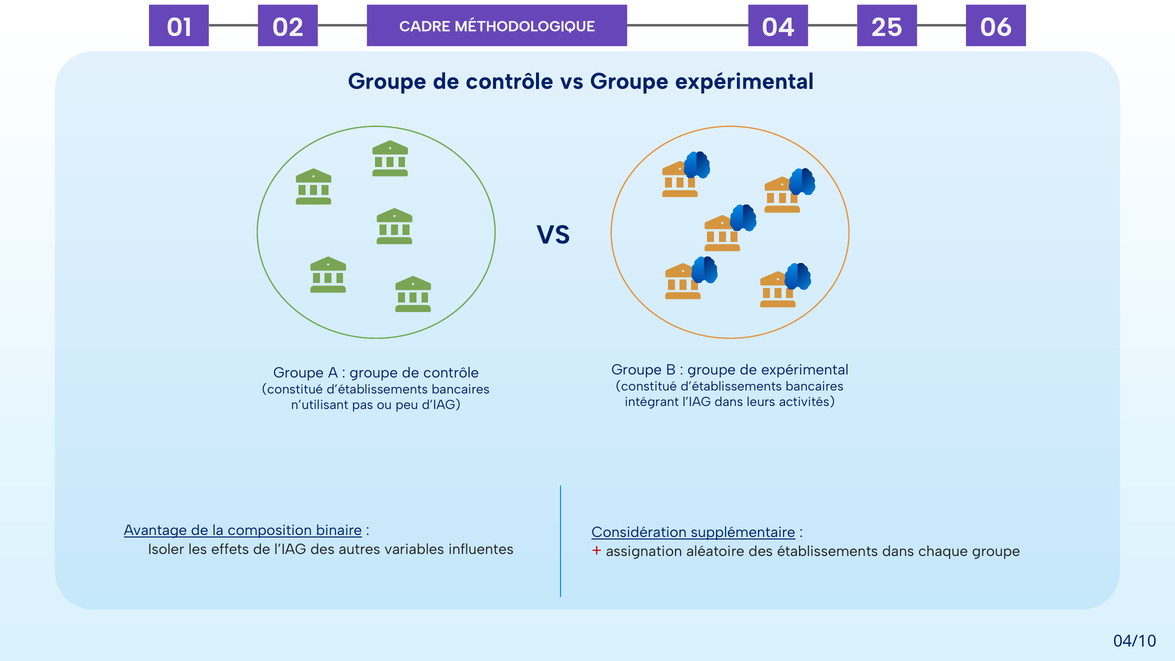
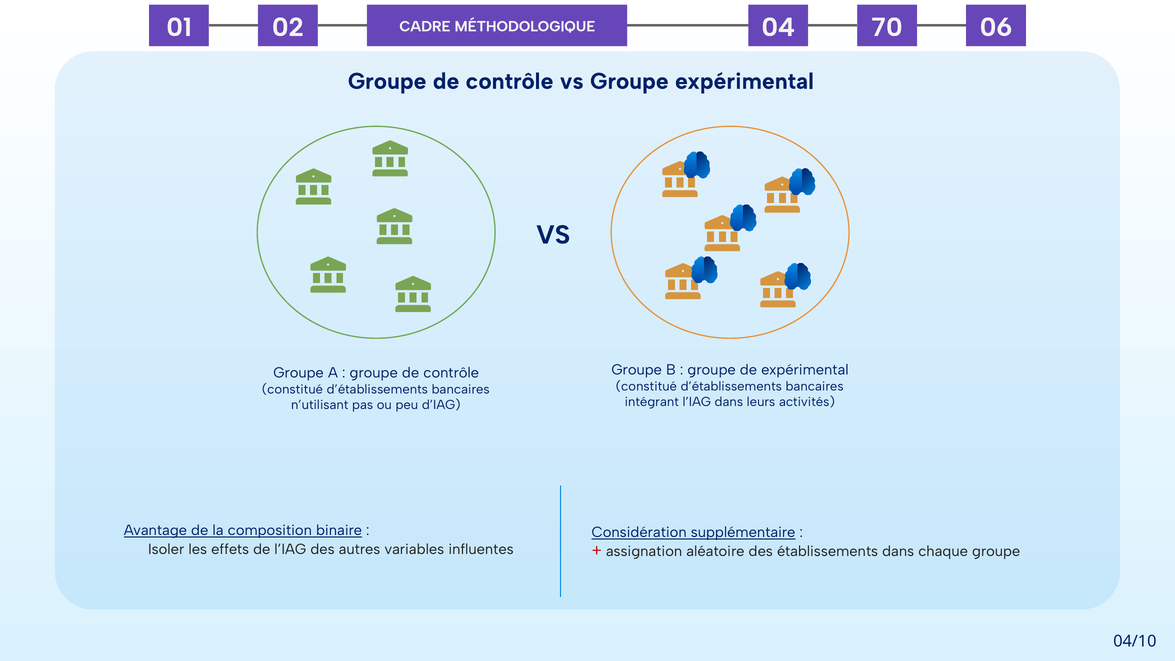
25: 25 -> 70
